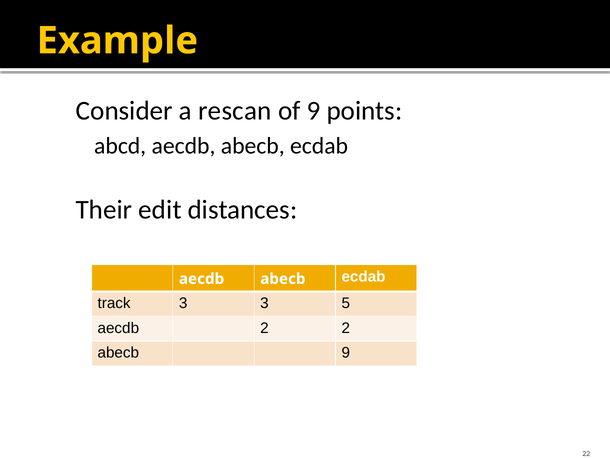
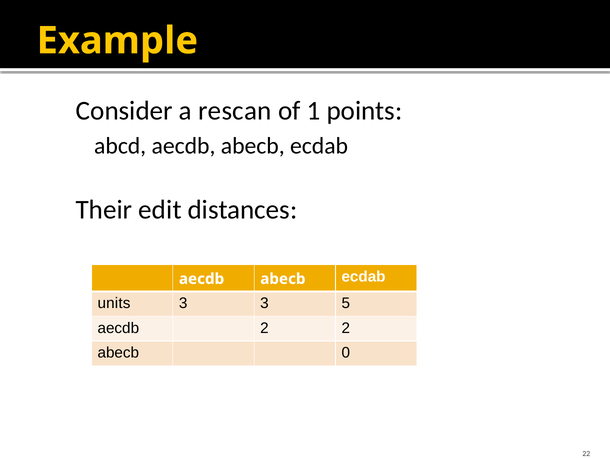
of 9: 9 -> 1
track: track -> units
abecb 9: 9 -> 0
